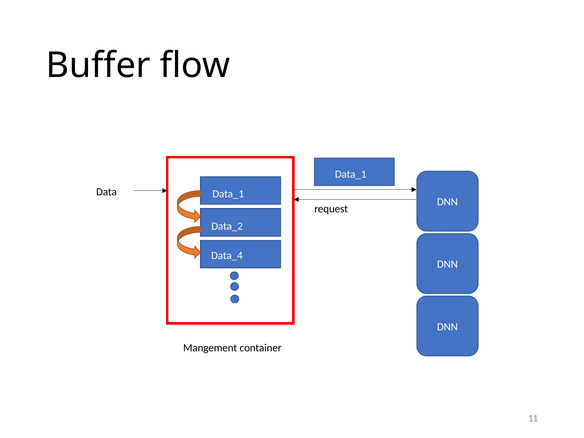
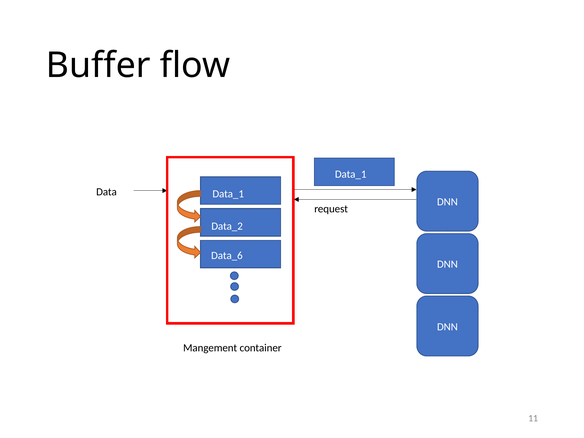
Data_4: Data_4 -> Data_6
